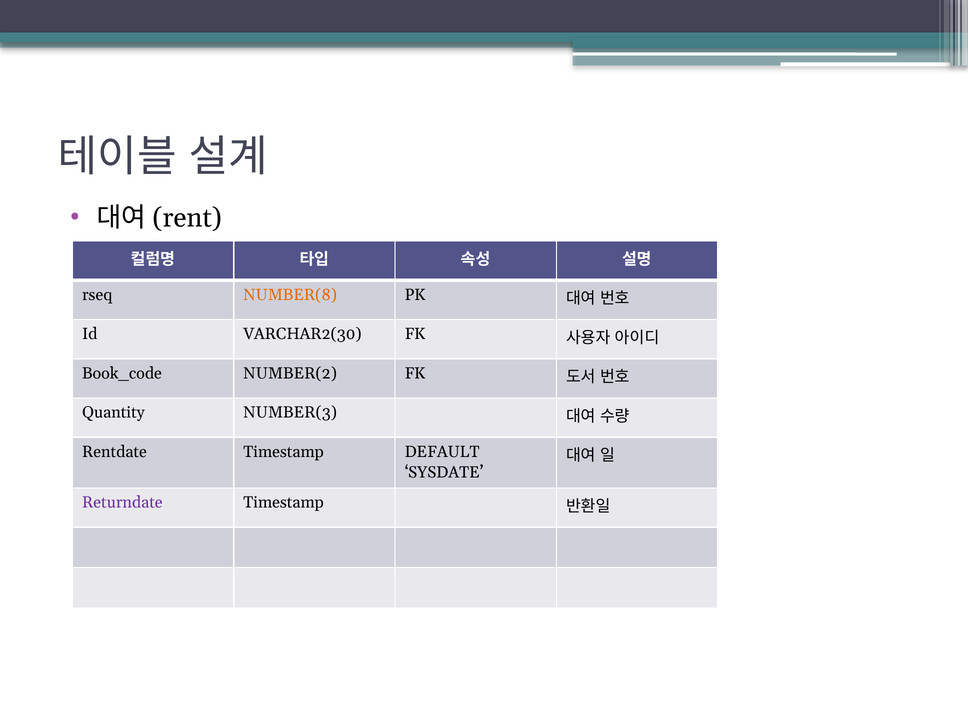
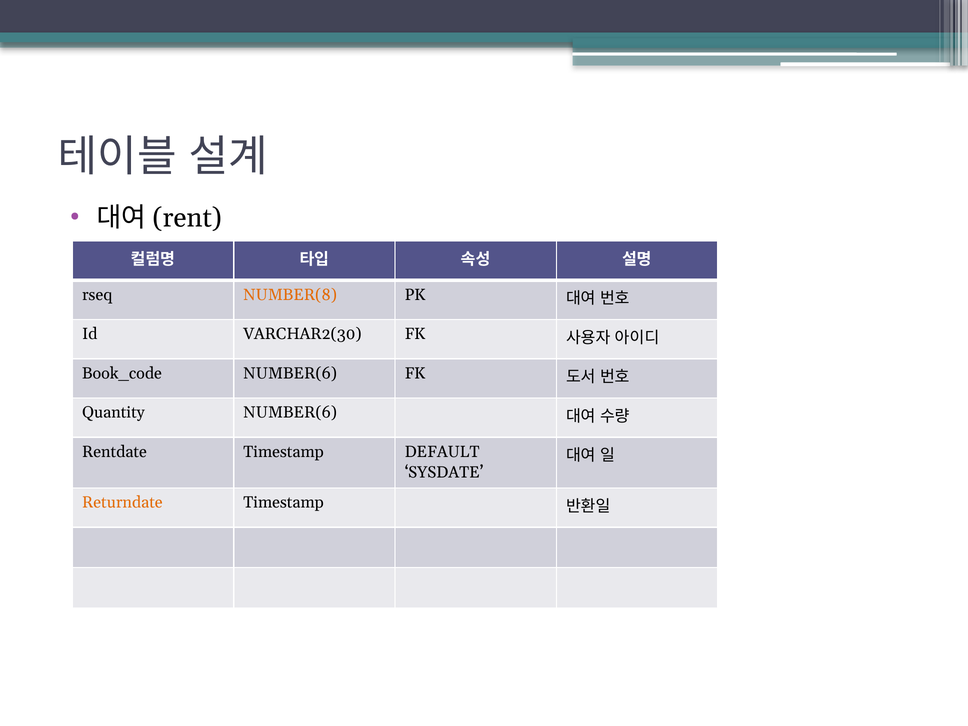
NUMBER(2 at (290, 373): NUMBER(2 -> NUMBER(6
Quantity NUMBER(3: NUMBER(3 -> NUMBER(6
Returndate colour: purple -> orange
